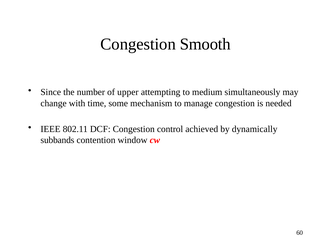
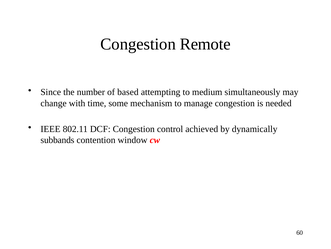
Smooth: Smooth -> Remote
upper: upper -> based
